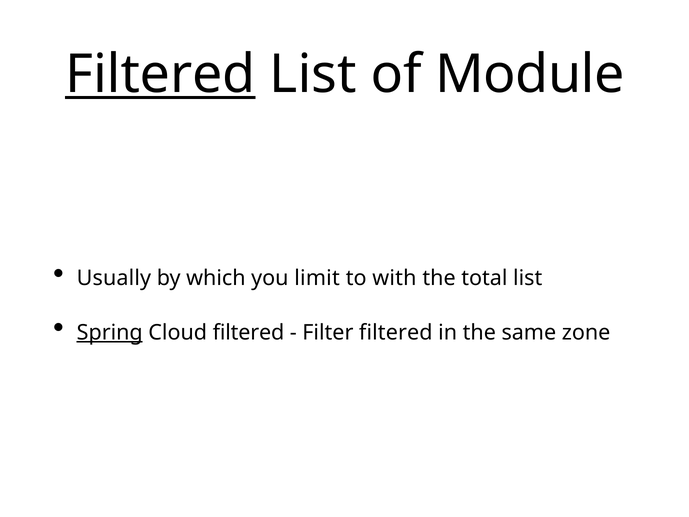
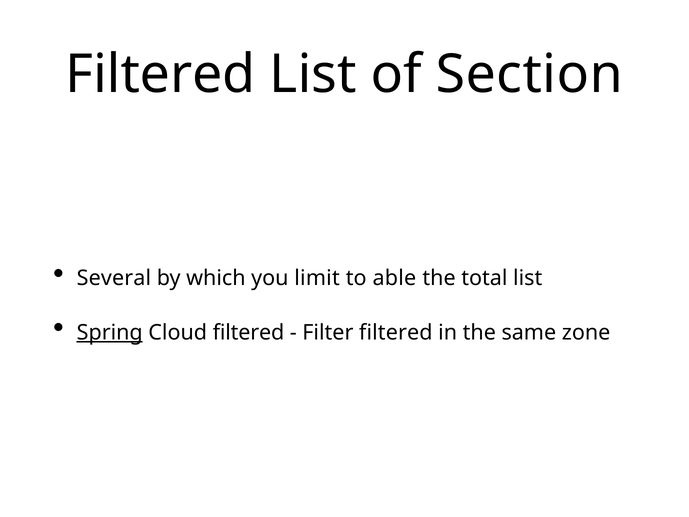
Filtered at (160, 74) underline: present -> none
Module: Module -> Section
Usually: Usually -> Several
with: with -> able
